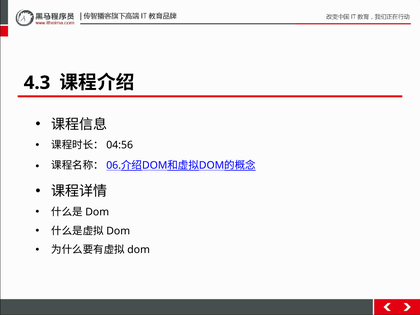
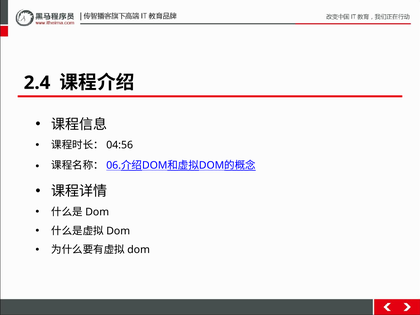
4.3: 4.3 -> 2.4
